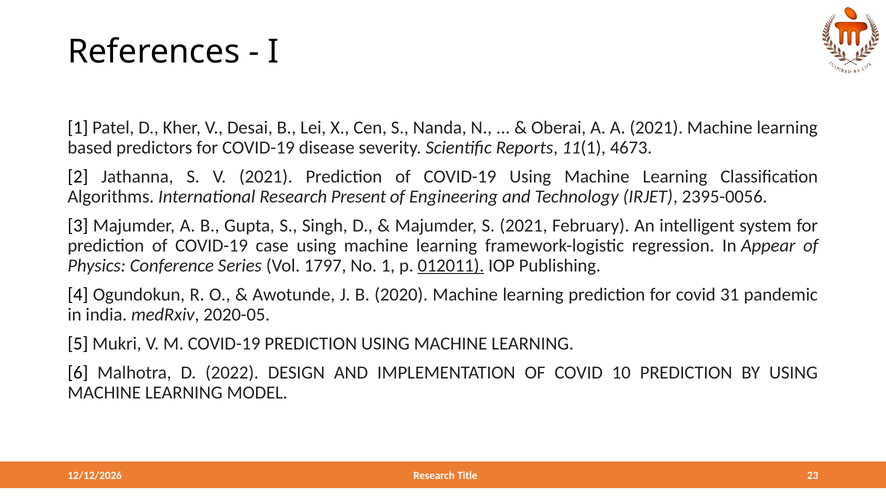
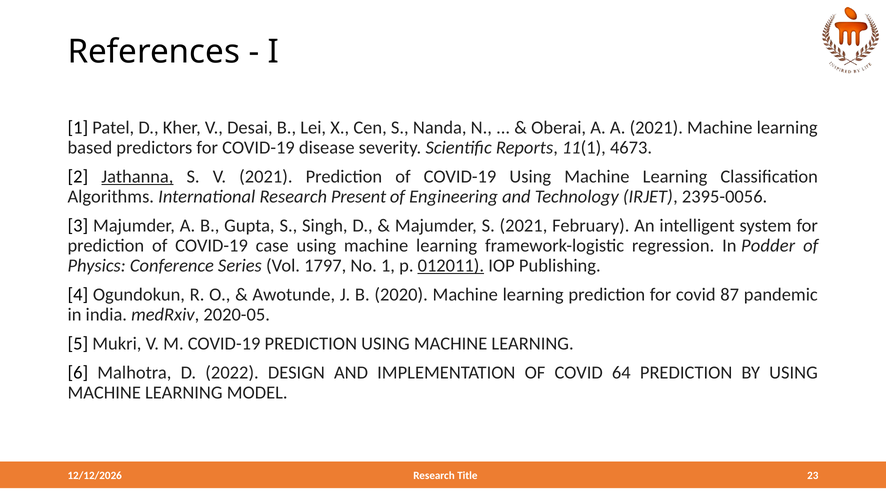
Jathanna underline: none -> present
Appear: Appear -> Podder
31: 31 -> 87
10: 10 -> 64
